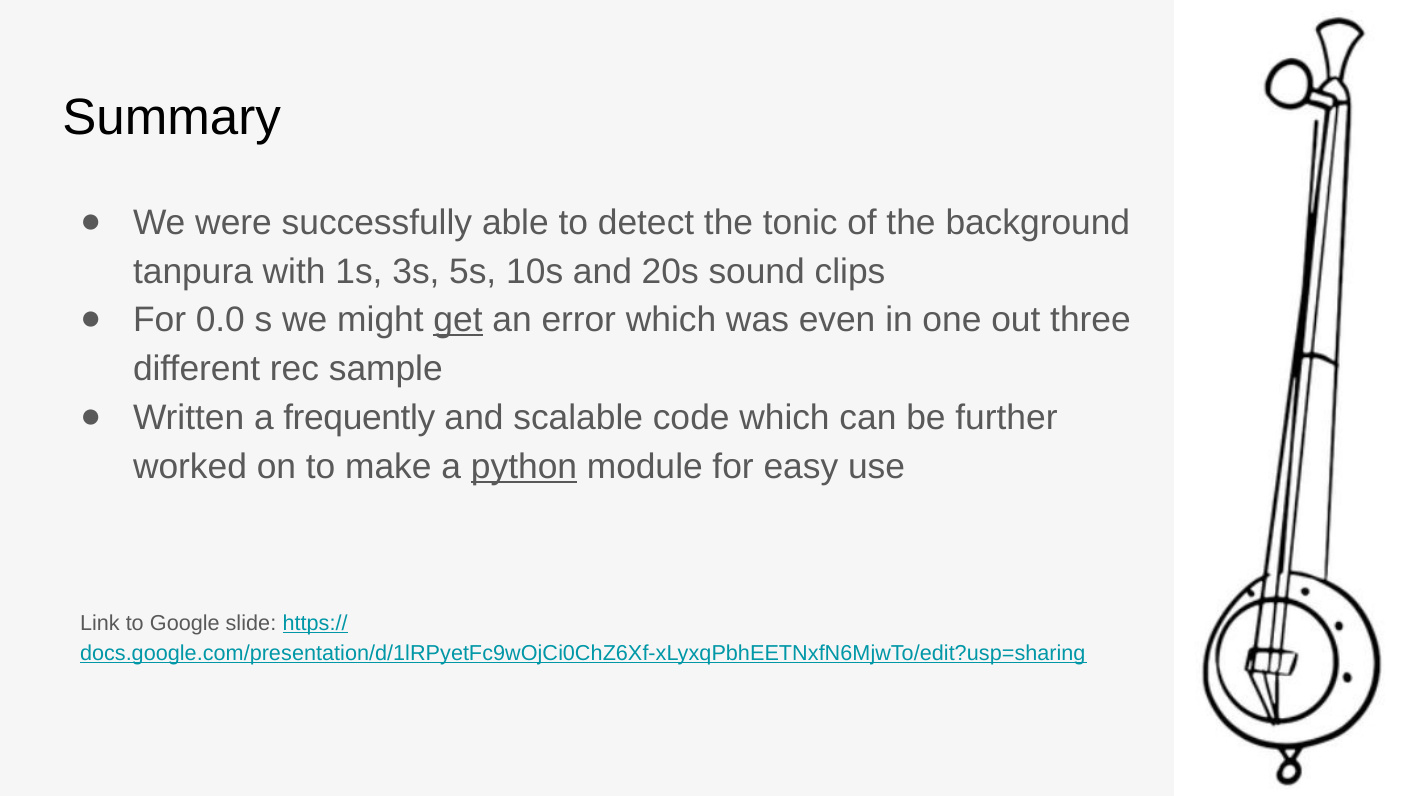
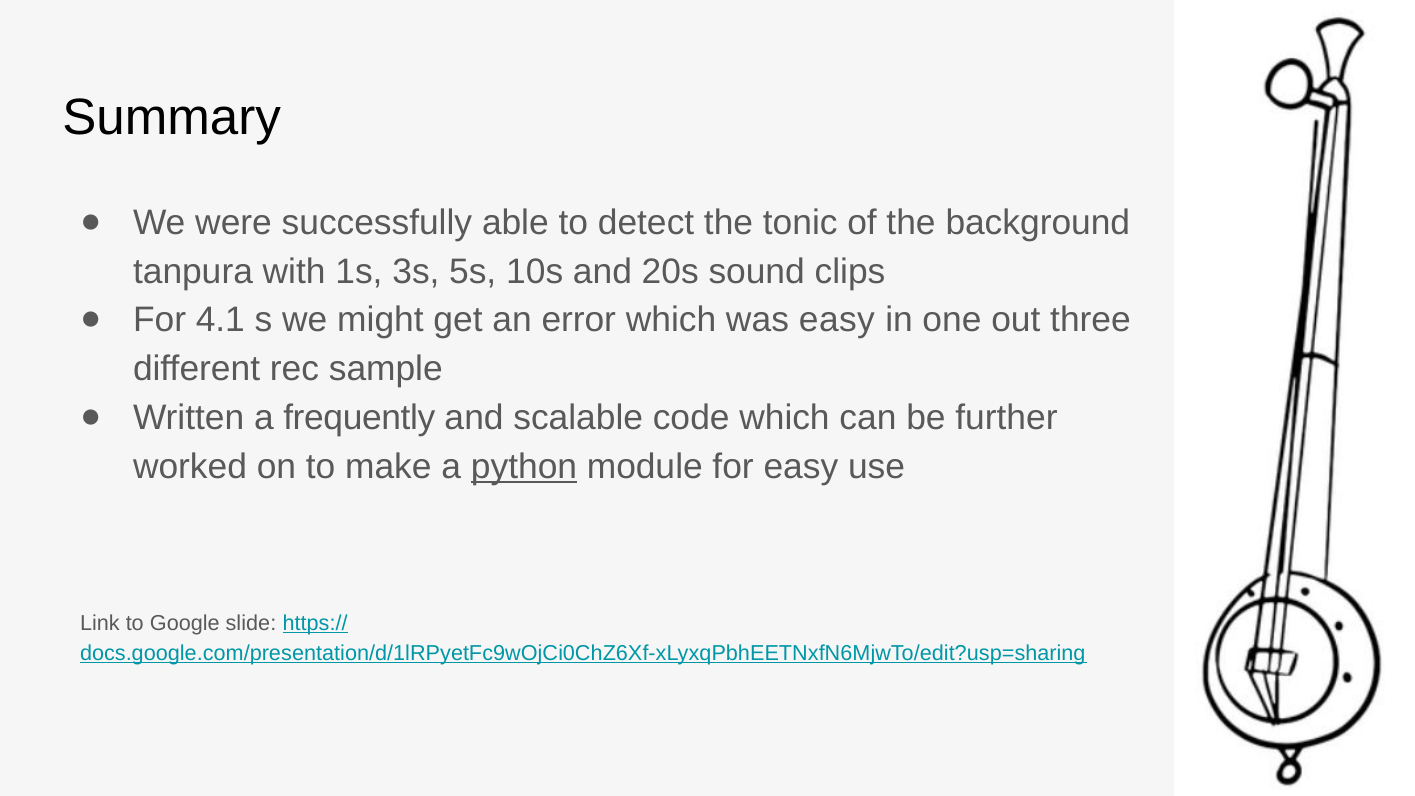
0.0: 0.0 -> 4.1
get underline: present -> none
was even: even -> easy
